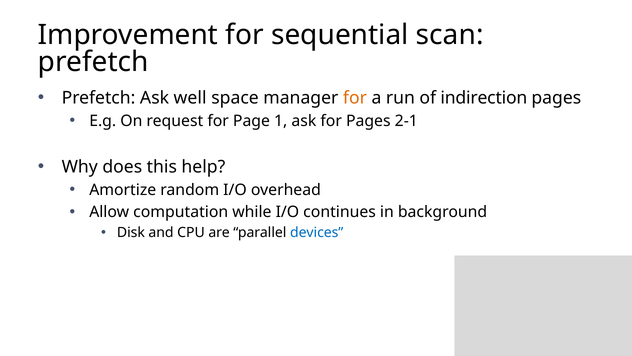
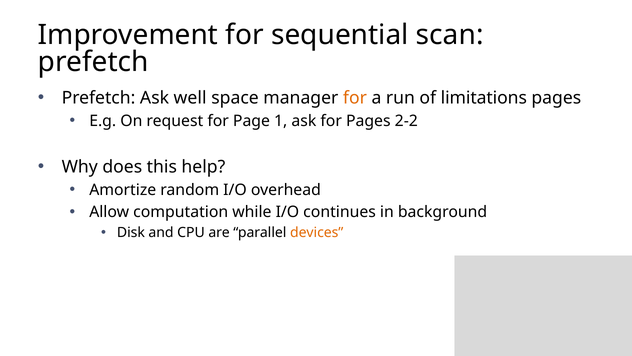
indirection: indirection -> limitations
2-1: 2-1 -> 2-2
devices colour: blue -> orange
